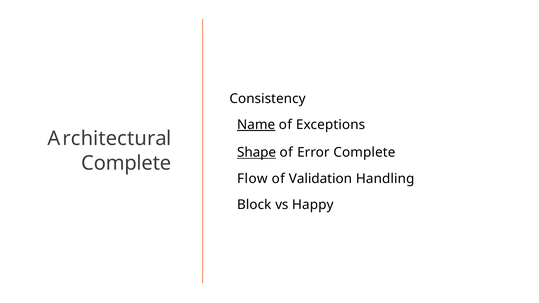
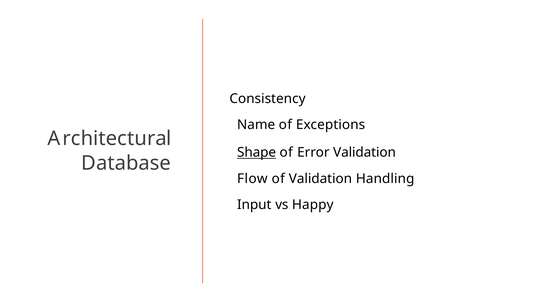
Name underline: present -> none
Error Complete: Complete -> Validation
Complete at (126, 163): Complete -> Database
Block: Block -> Input
